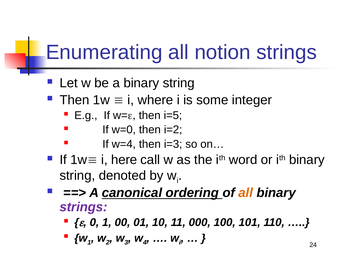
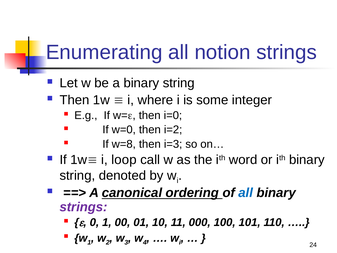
i=5: i=5 -> i=0
w=4: w=4 -> w=8
here: here -> loop
all at (246, 193) colour: orange -> blue
